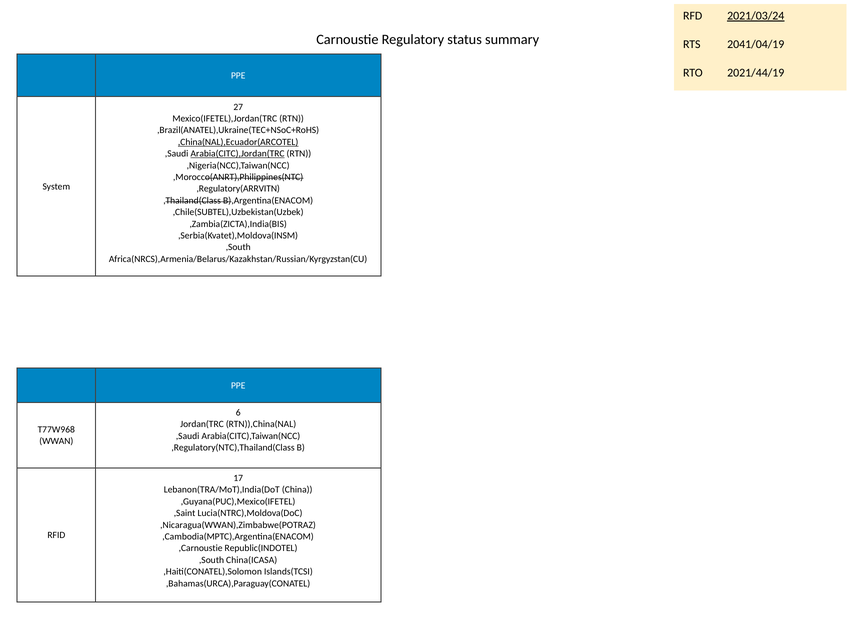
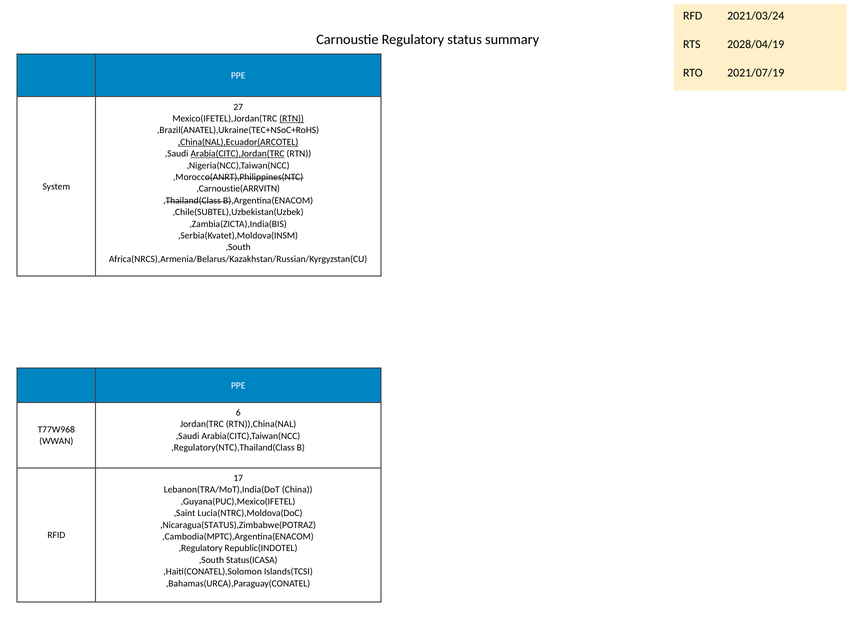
2021/03/24 underline: present -> none
2041/04/19: 2041/04/19 -> 2028/04/19
2021/44/19: 2021/44/19 -> 2021/07/19
RTN at (292, 119) underline: none -> present
,Regulatory(ARRVITN: ,Regulatory(ARRVITN -> ,Carnoustie(ARRVITN
,Nicaragua(WWAN),Zimbabwe(POTRAZ: ,Nicaragua(WWAN),Zimbabwe(POTRAZ -> ,Nicaragua(STATUS),Zimbabwe(POTRAZ
,Carnoustie: ,Carnoustie -> ,Regulatory
China(ICASA: China(ICASA -> Status(ICASA
